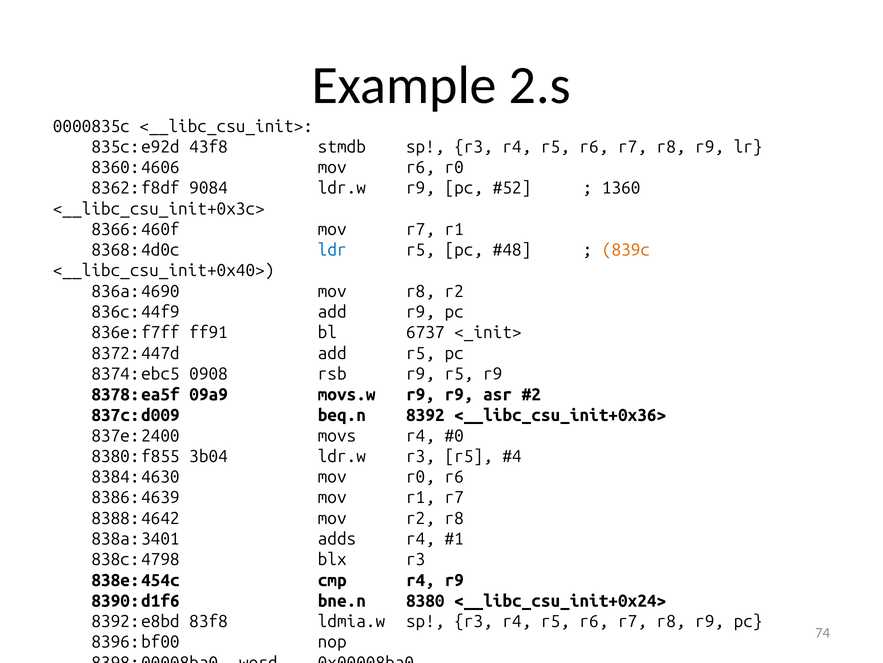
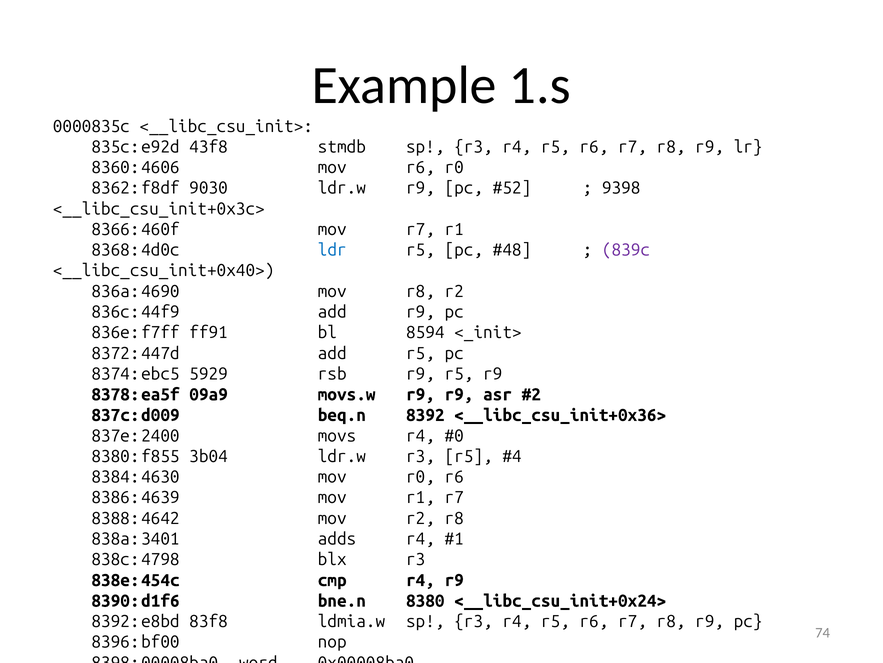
2.s: 2.s -> 1.s
9084: 9084 -> 9030
1360: 1360 -> 9398
839c colour: orange -> purple
6737: 6737 -> 8594
0908: 0908 -> 5929
